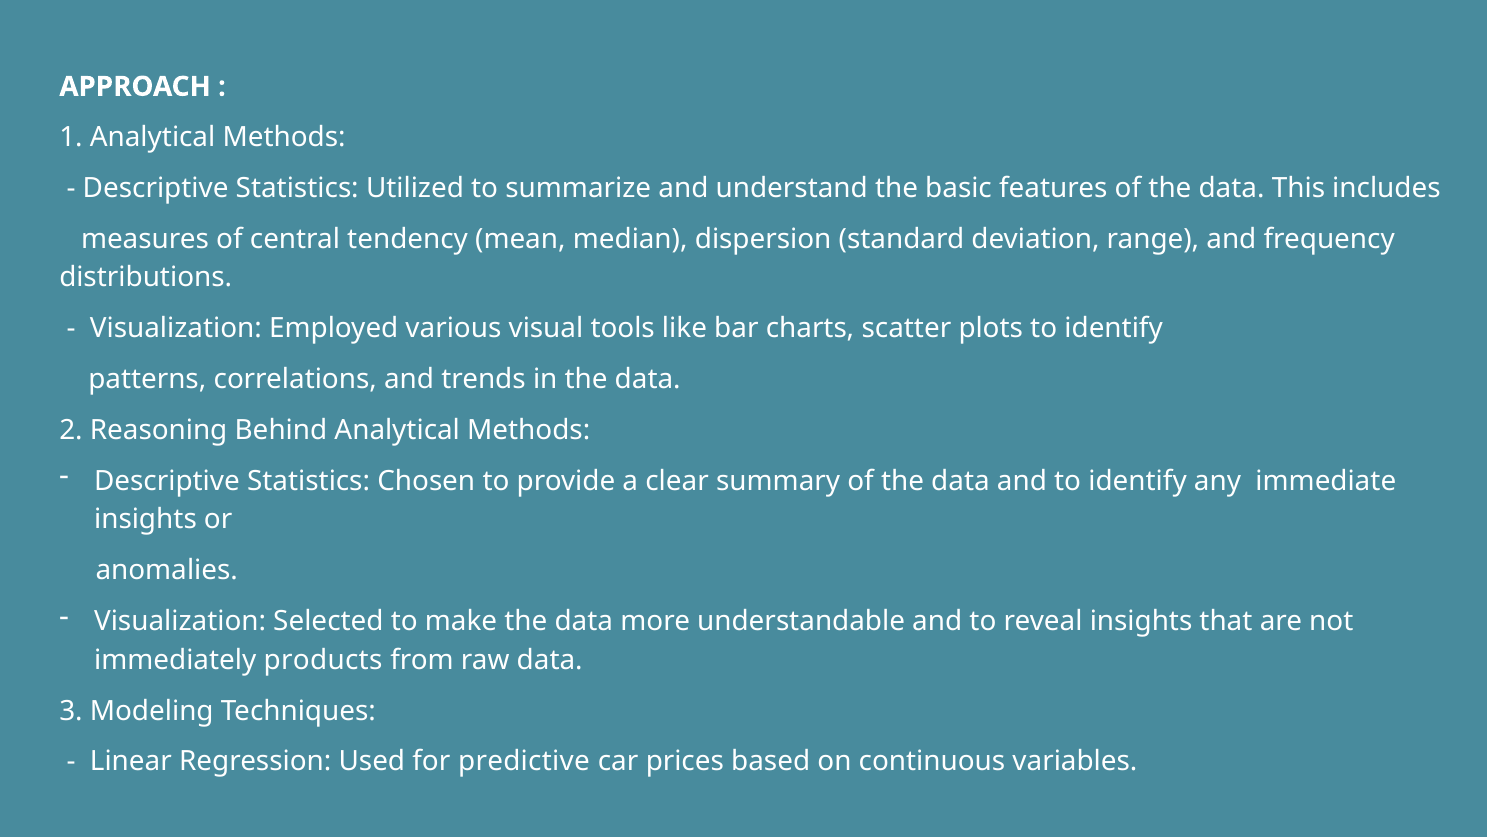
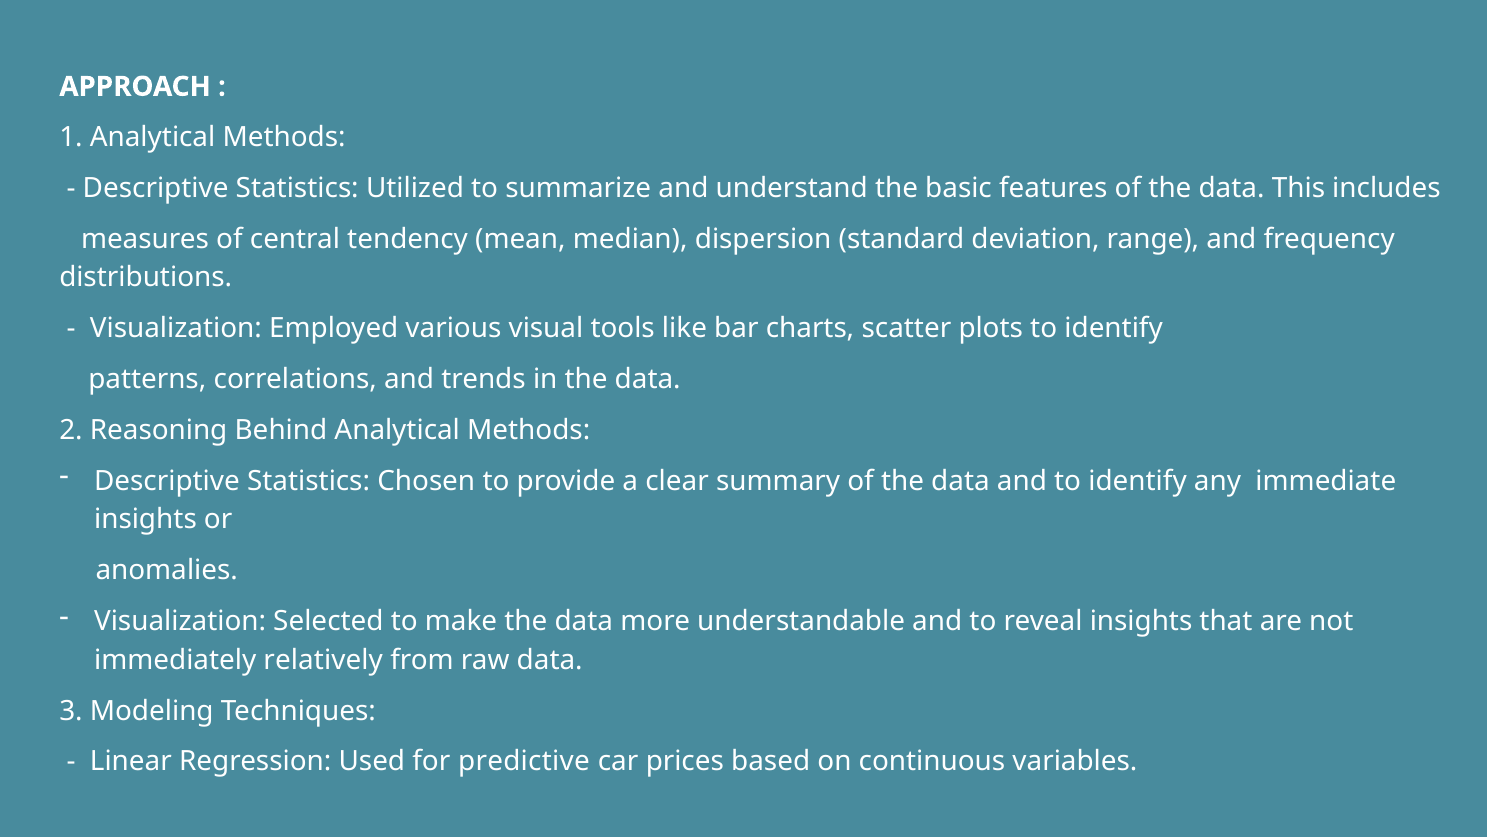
products: products -> relatively
